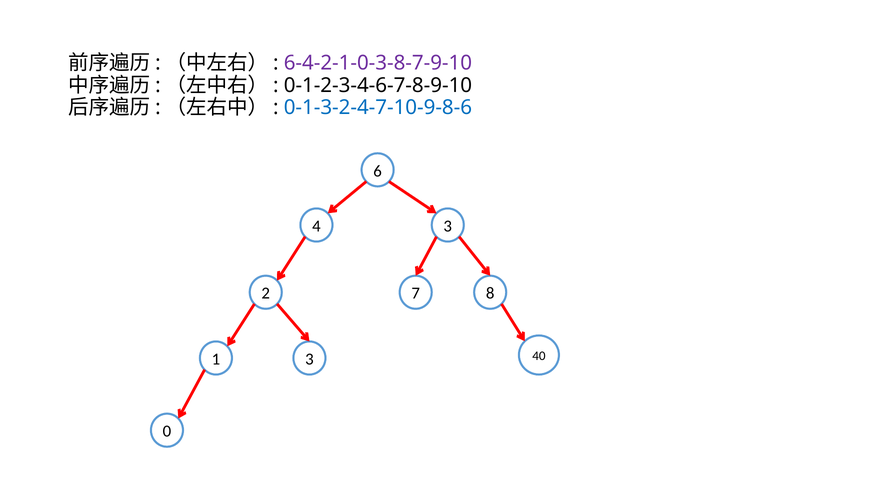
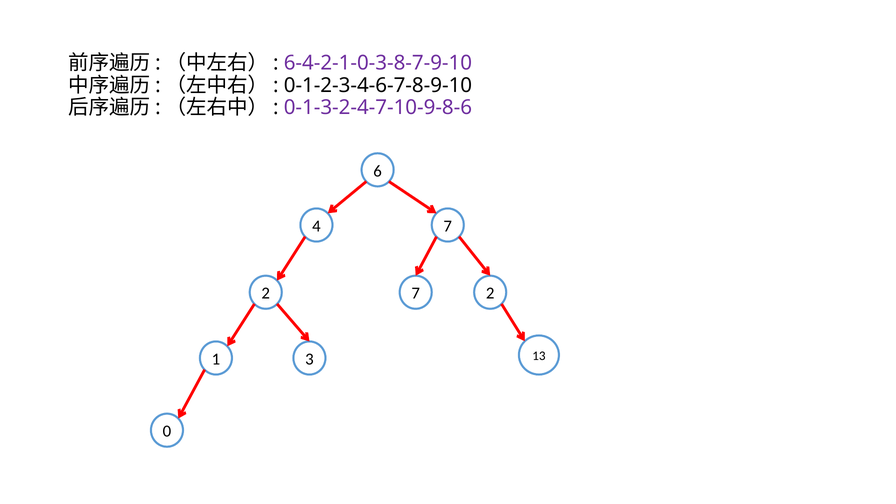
0-1-3-2-4-7-10-9-8-6 colour: blue -> purple
4 3: 3 -> 7
8 at (490, 293): 8 -> 2
40: 40 -> 13
